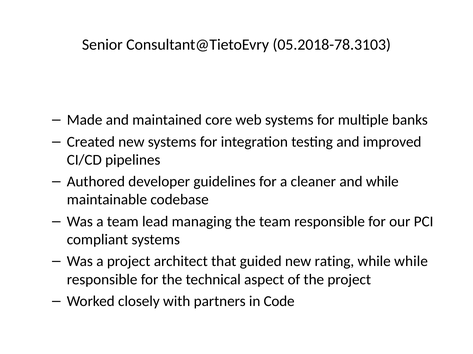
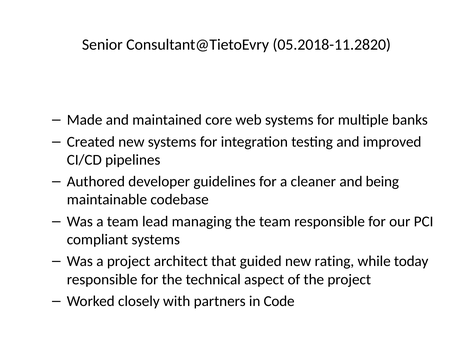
05.2018-78.3103: 05.2018-78.3103 -> 05.2018-11.2820
and while: while -> being
while while: while -> today
